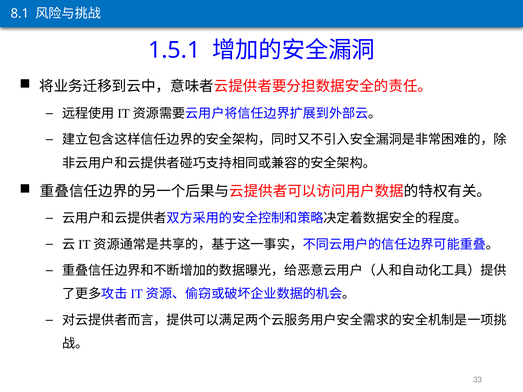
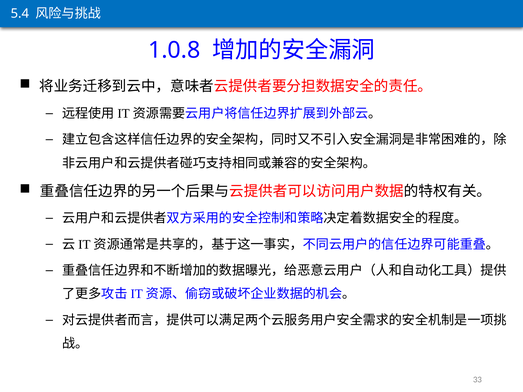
8.1: 8.1 -> 5.4
1.5.1: 1.5.1 -> 1.0.8
